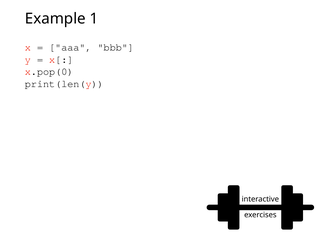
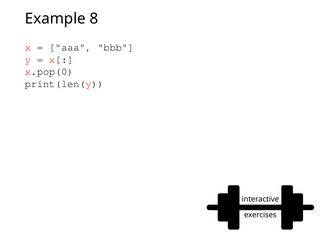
1: 1 -> 8
